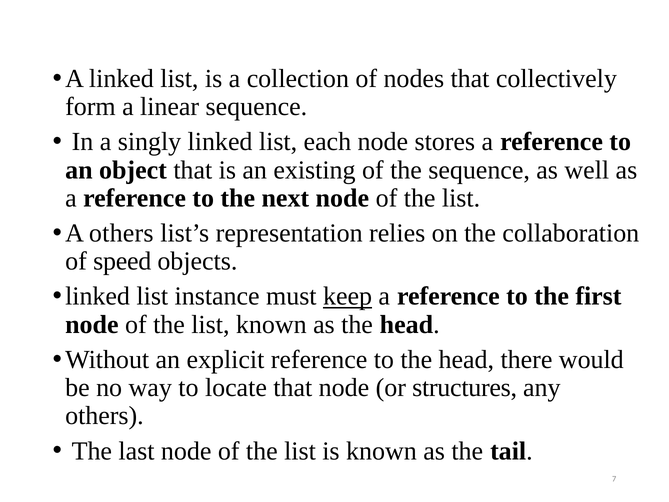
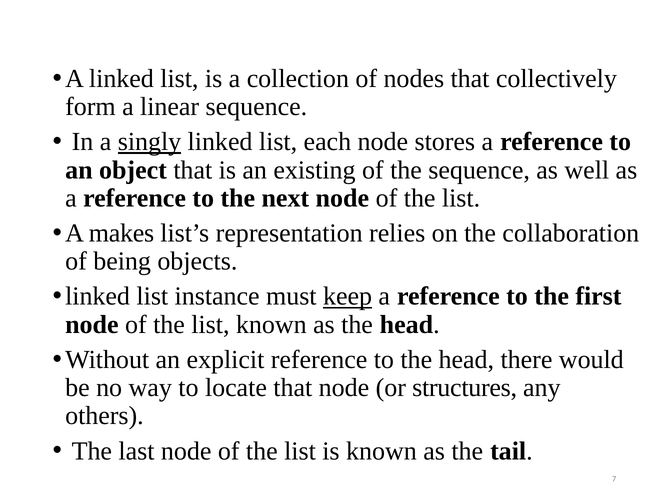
singly underline: none -> present
A others: others -> makes
speed: speed -> being
